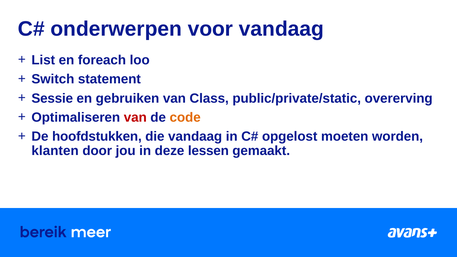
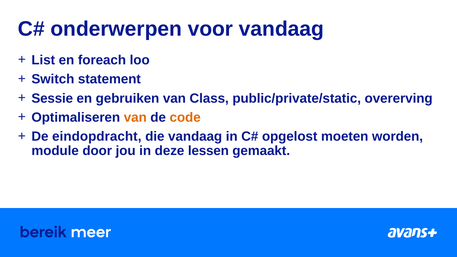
van at (135, 117) colour: red -> orange
hoofdstukken: hoofdstukken -> eindopdracht
klanten: klanten -> module
